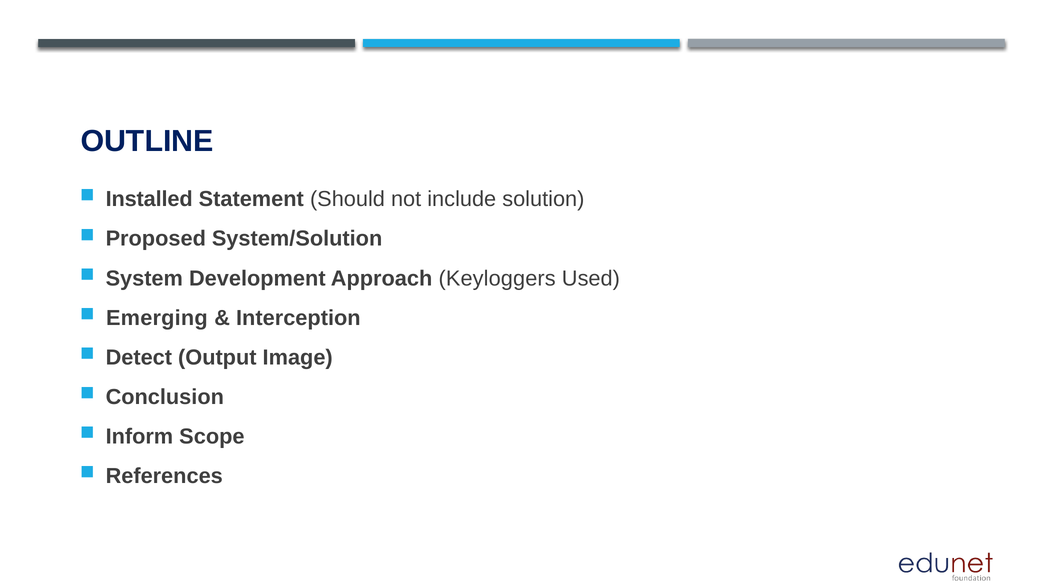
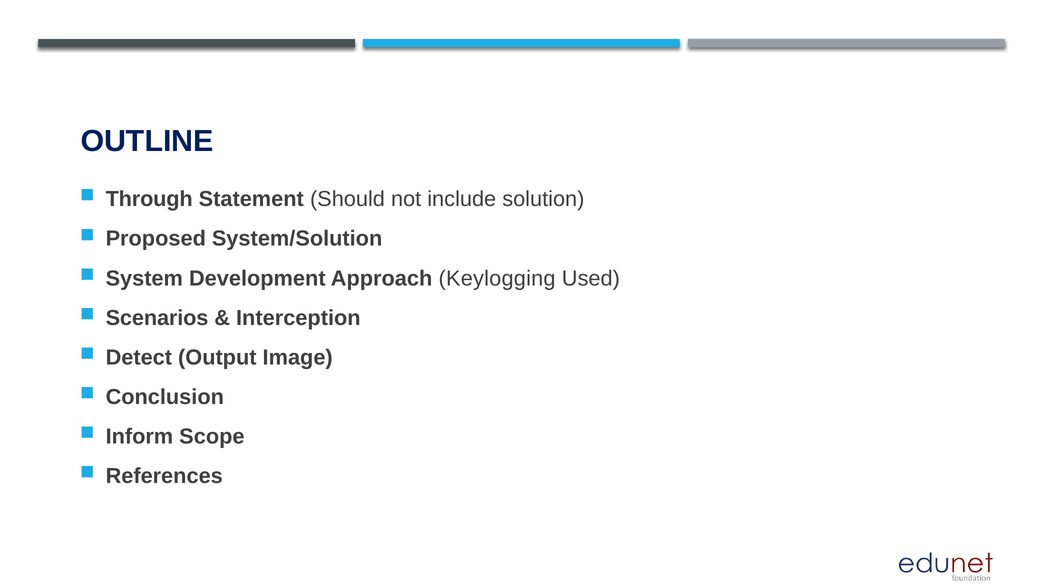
Installed: Installed -> Through
Keyloggers: Keyloggers -> Keylogging
Emerging: Emerging -> Scenarios
